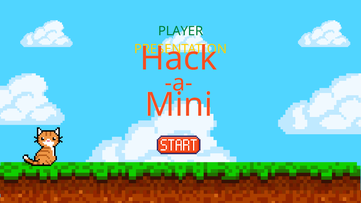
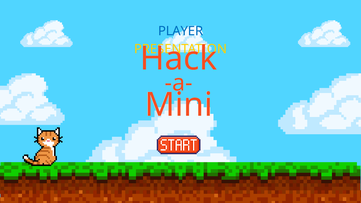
PLAYER colour: green -> blue
